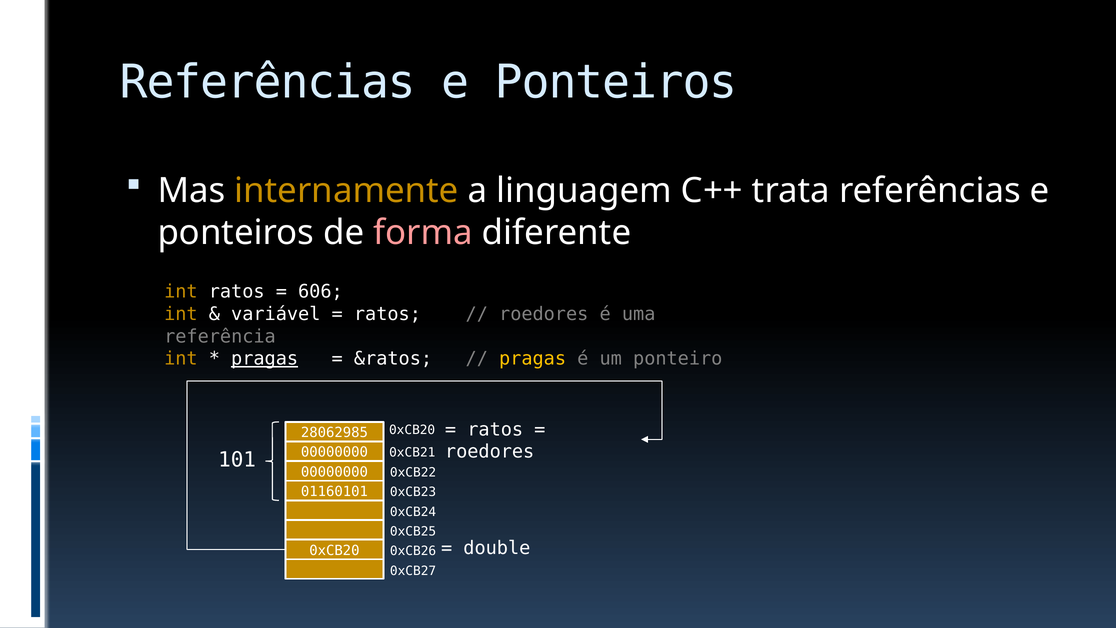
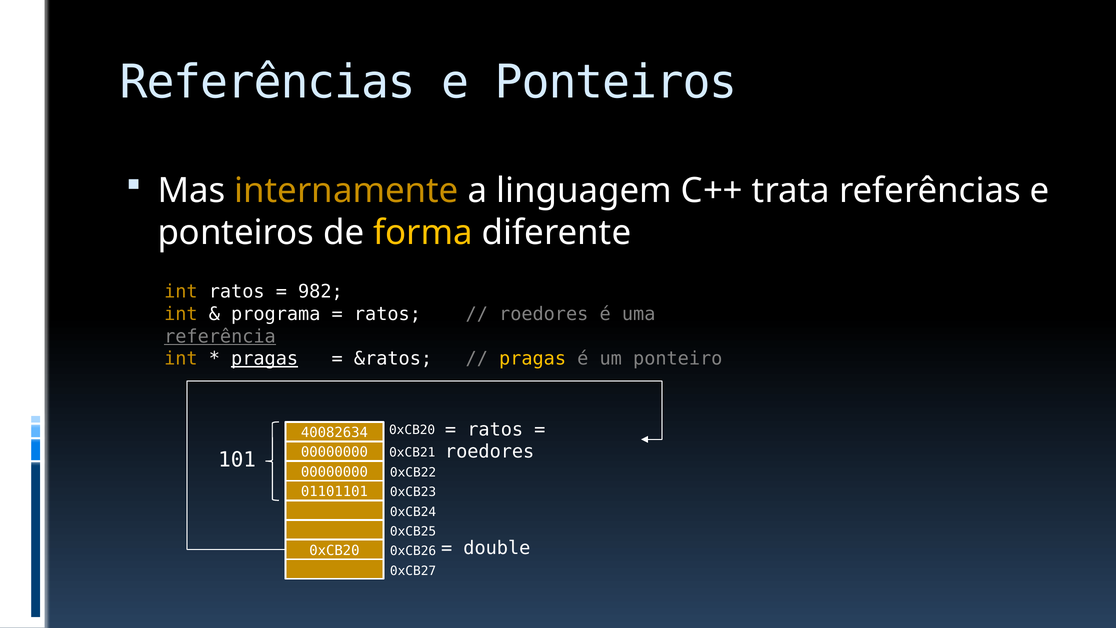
forma colour: pink -> yellow
606: 606 -> 982
variável: variável -> programa
referência underline: none -> present
28062985: 28062985 -> 40082634
01160101: 01160101 -> 01101101
